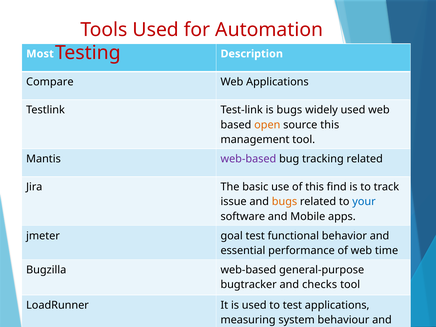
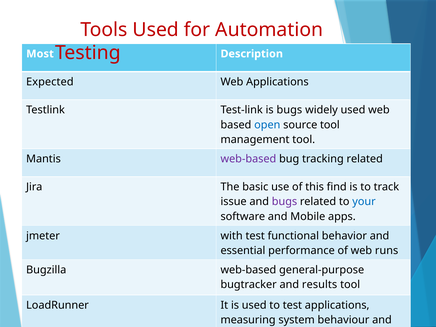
Compare: Compare -> Expected
open colour: orange -> blue
source this: this -> tool
bugs at (285, 202) colour: orange -> purple
goal: goal -> with
time: time -> runs
checks: checks -> results
